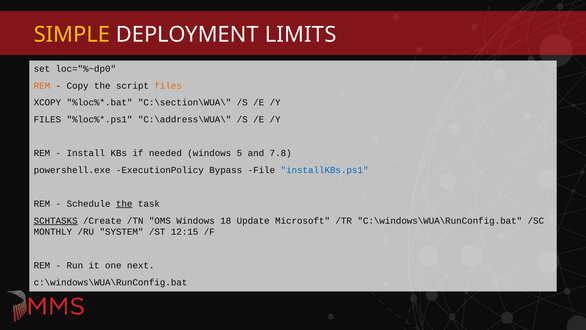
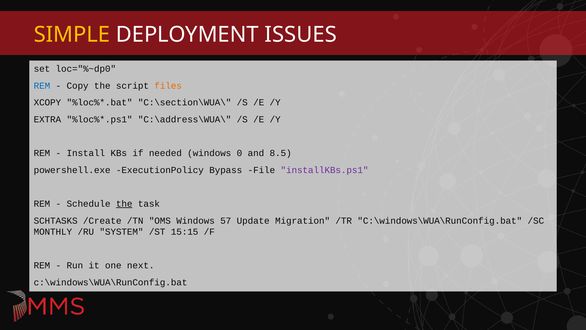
LIMITS: LIMITS -> ISSUES
REM at (42, 86) colour: orange -> blue
FILES at (47, 119): FILES -> EXTRA
5: 5 -> 0
7.8: 7.8 -> 8.5
installKBs.ps1 colour: blue -> purple
SCHTASKS underline: present -> none
18: 18 -> 57
Microsoft: Microsoft -> Migration
12:15: 12:15 -> 15:15
